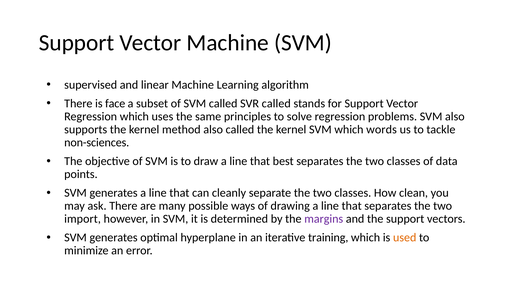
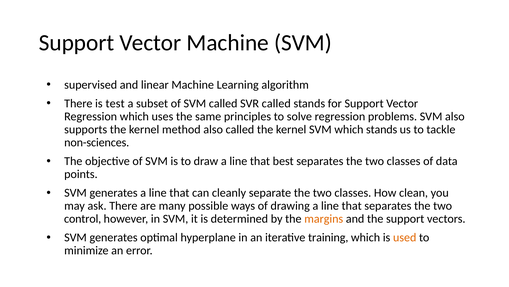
face: face -> test
which words: words -> stands
import: import -> control
margins colour: purple -> orange
